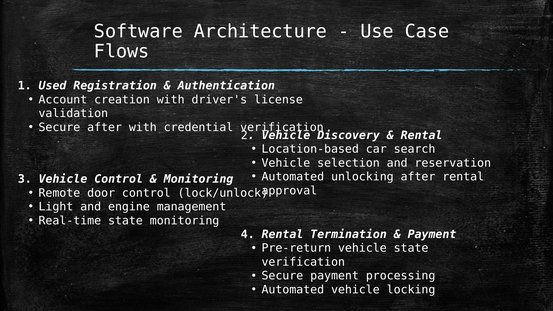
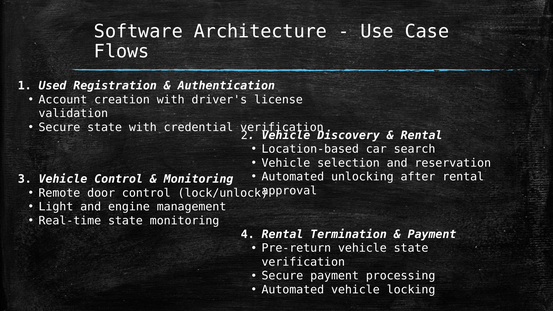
Secure after: after -> state
